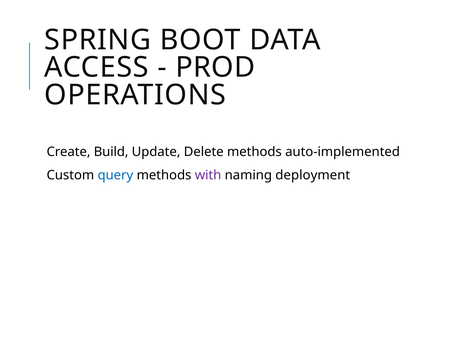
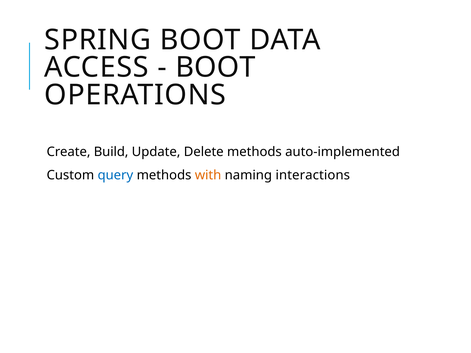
PROD at (215, 68): PROD -> BOOT
with colour: purple -> orange
deployment: deployment -> interactions
